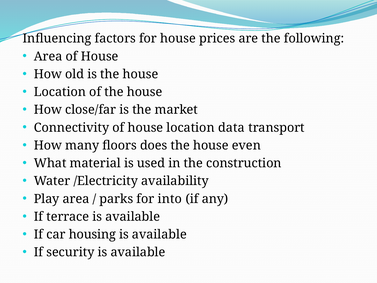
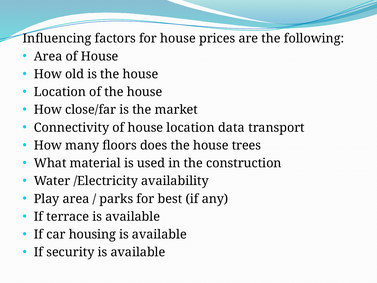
even: even -> trees
into: into -> best
